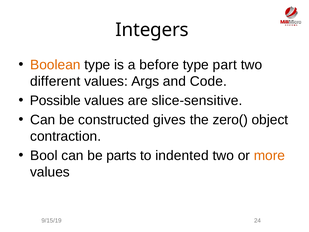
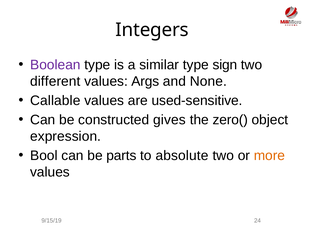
Boolean colour: orange -> purple
before: before -> similar
part: part -> sign
Code: Code -> None
Possible: Possible -> Callable
slice-sensitive: slice-sensitive -> used-sensitive
contraction: contraction -> expression
indented: indented -> absolute
